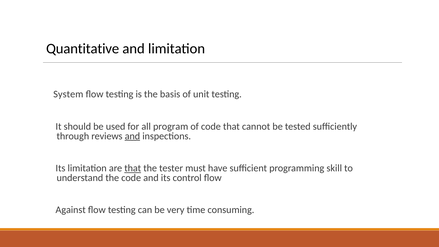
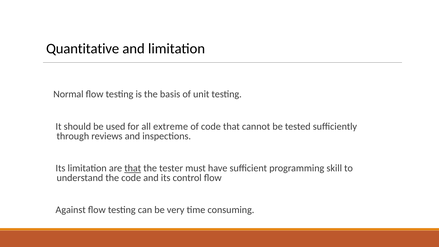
System: System -> Normal
program: program -> extreme
and at (132, 136) underline: present -> none
